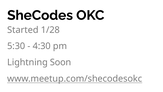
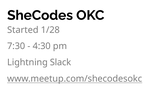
5:30: 5:30 -> 7:30
Soon: Soon -> Slack
